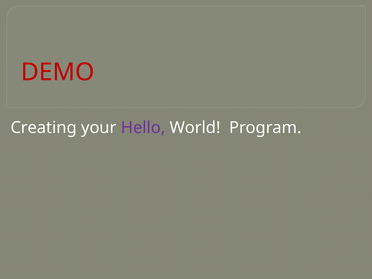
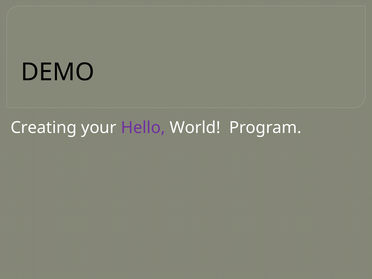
DEMO colour: red -> black
